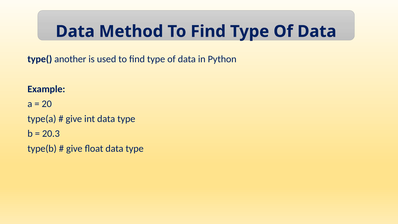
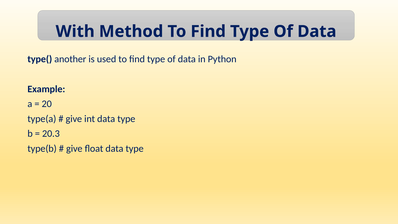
Data at (75, 31): Data -> With
